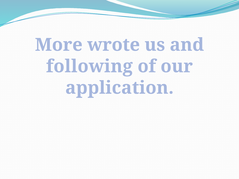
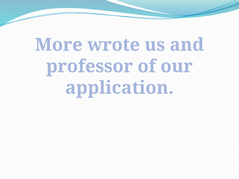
following: following -> professor
